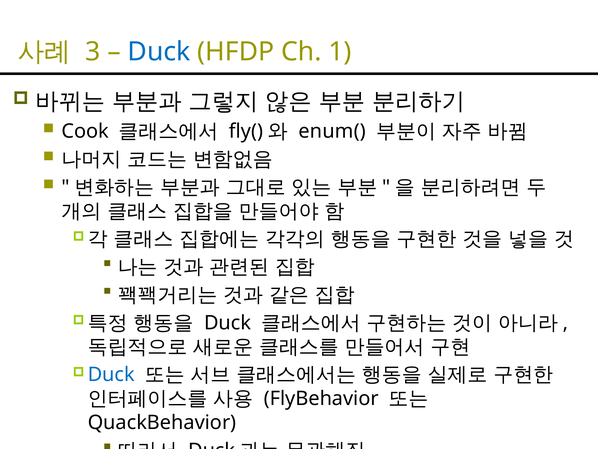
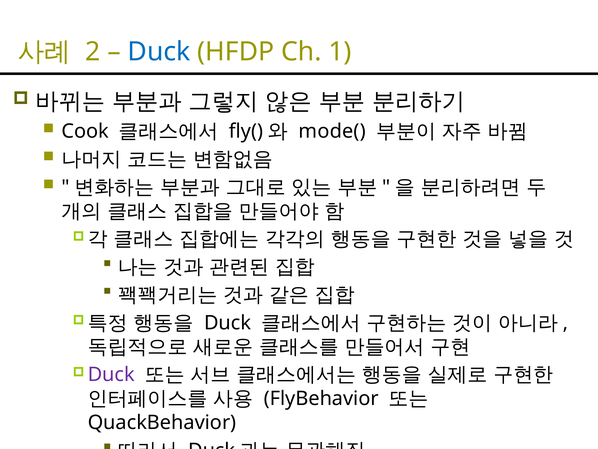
3: 3 -> 2
enum(: enum( -> mode(
Duck at (111, 374) colour: blue -> purple
